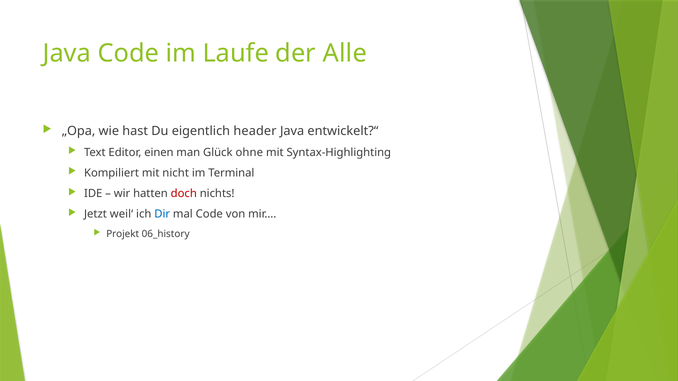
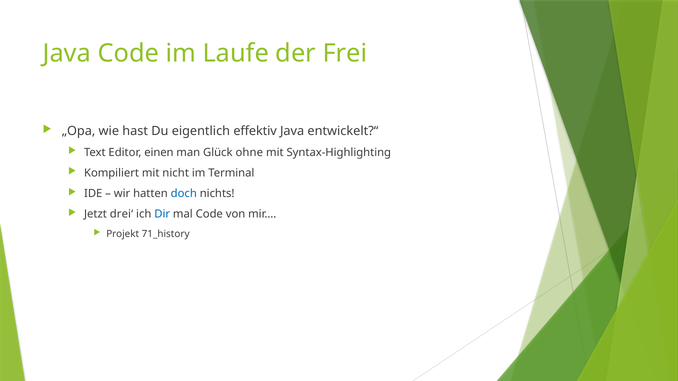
Alle: Alle -> Frei
header: header -> effektiv
doch colour: red -> blue
weil‘: weil‘ -> drei‘
06_history: 06_history -> 71_history
